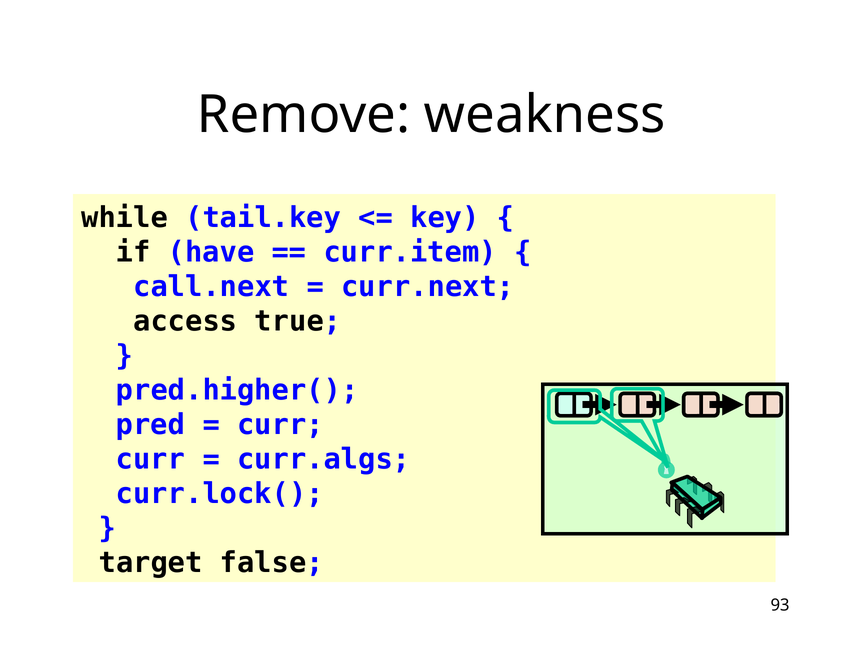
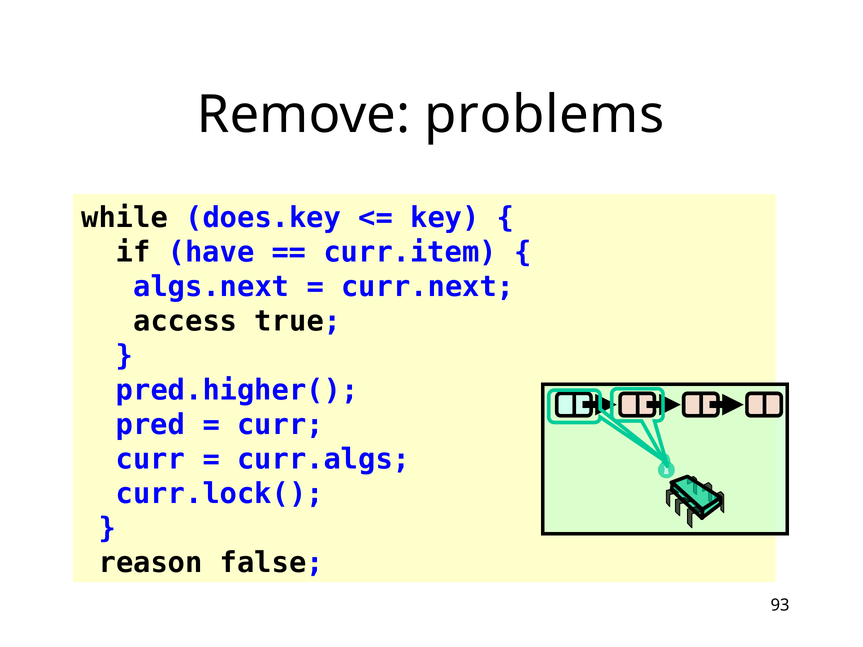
weakness: weakness -> problems
tail.key: tail.key -> does.key
call.next: call.next -> algs.next
target: target -> reason
